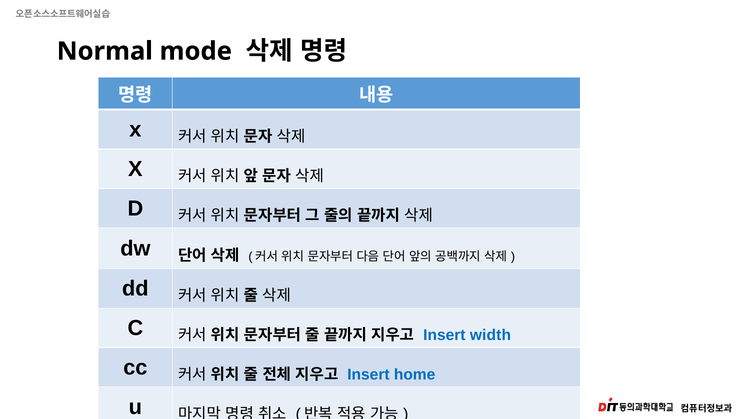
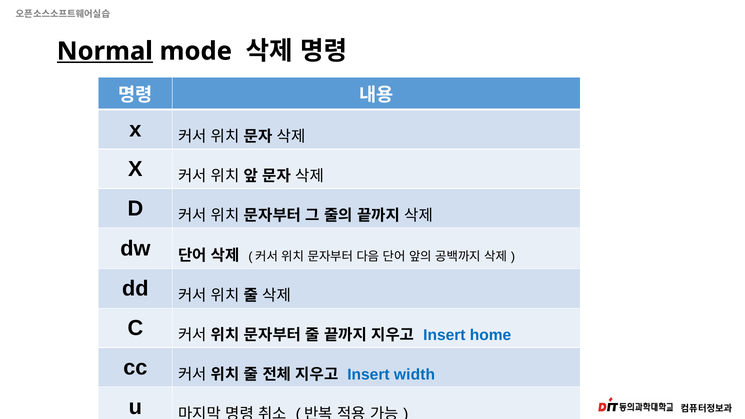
Normal underline: none -> present
width: width -> home
home: home -> width
